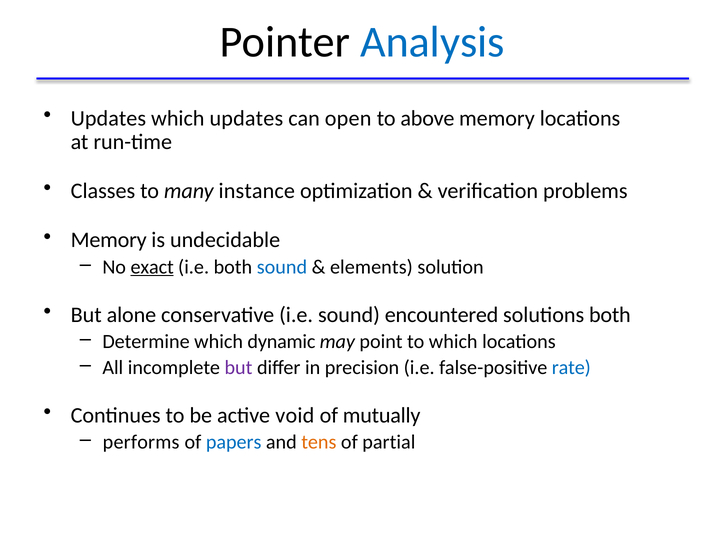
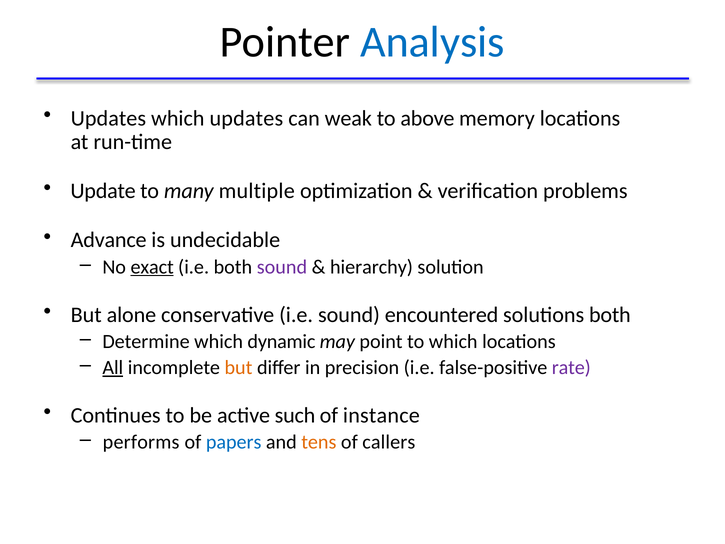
open: open -> weak
Classes: Classes -> Update
instance: instance -> multiple
Memory at (109, 240): Memory -> Advance
sound at (282, 267) colour: blue -> purple
elements: elements -> hierarchy
All underline: none -> present
but at (238, 367) colour: purple -> orange
rate colour: blue -> purple
void: void -> such
mutually: mutually -> instance
partial: partial -> callers
